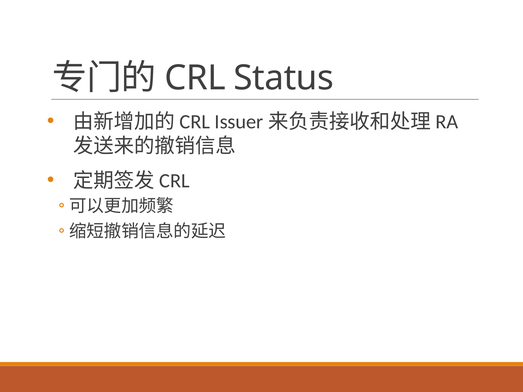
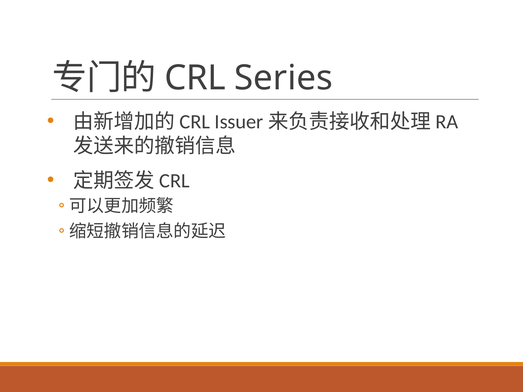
Status: Status -> Series
